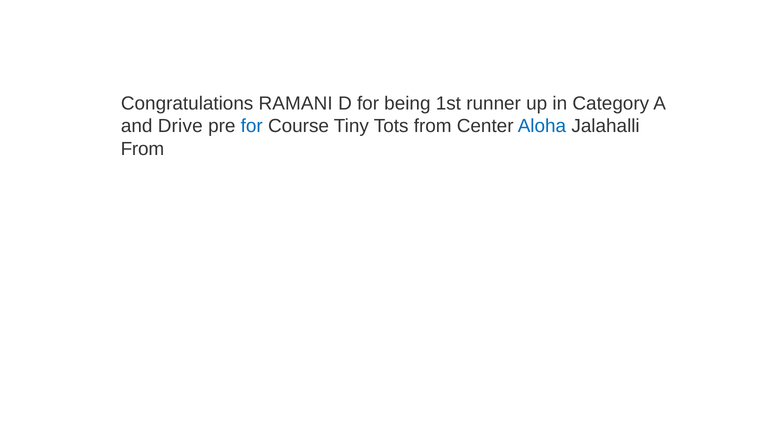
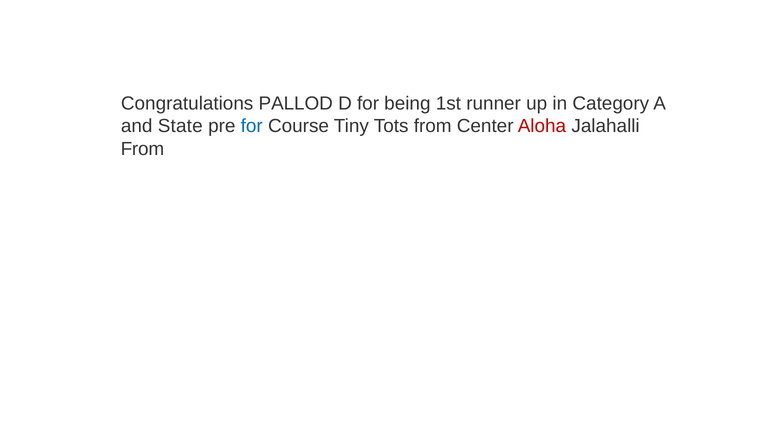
RAMANI: RAMANI -> PALLOD
Drive: Drive -> State
Aloha colour: blue -> red
